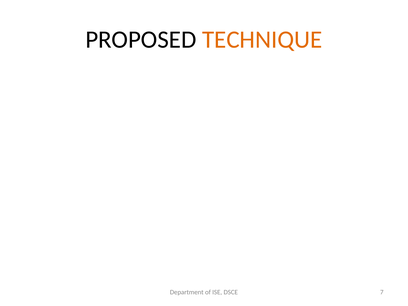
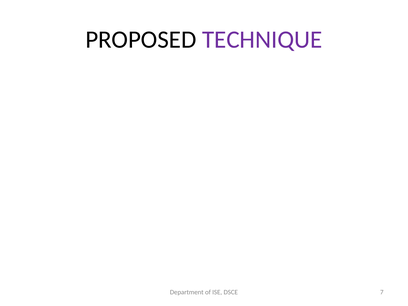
TECHNIQUE colour: orange -> purple
